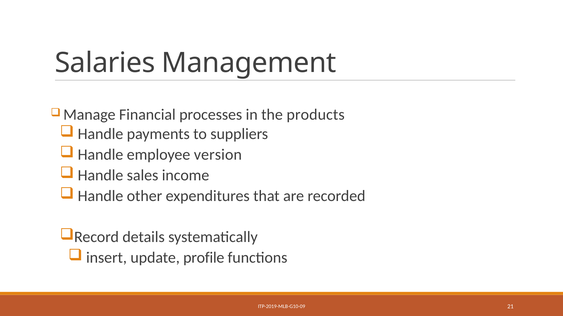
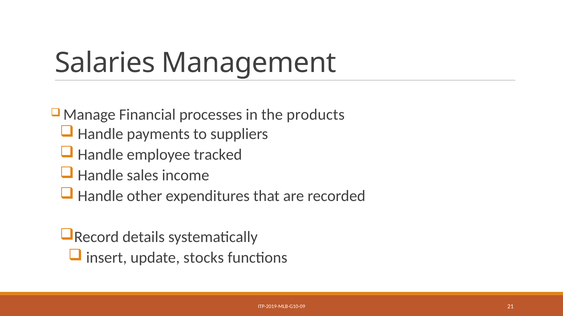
version: version -> tracked
profile: profile -> stocks
